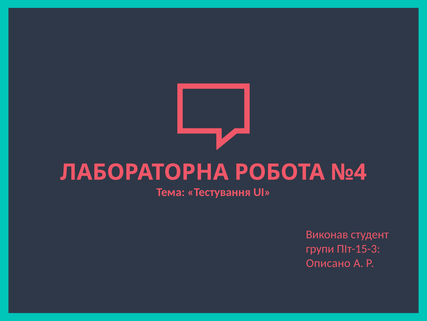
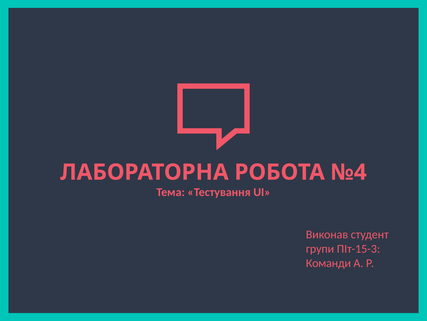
Описано: Описано -> Команди
